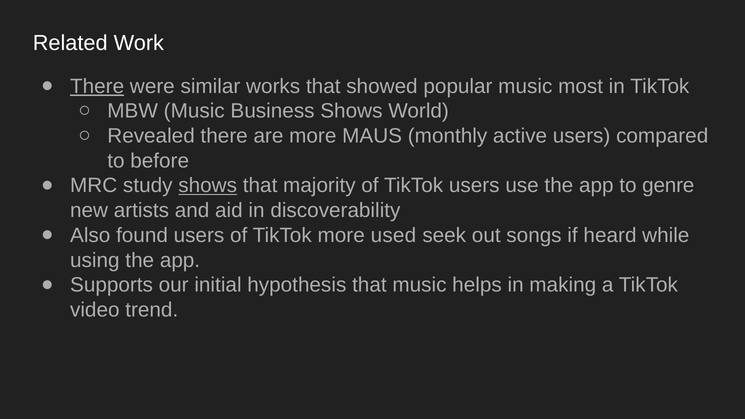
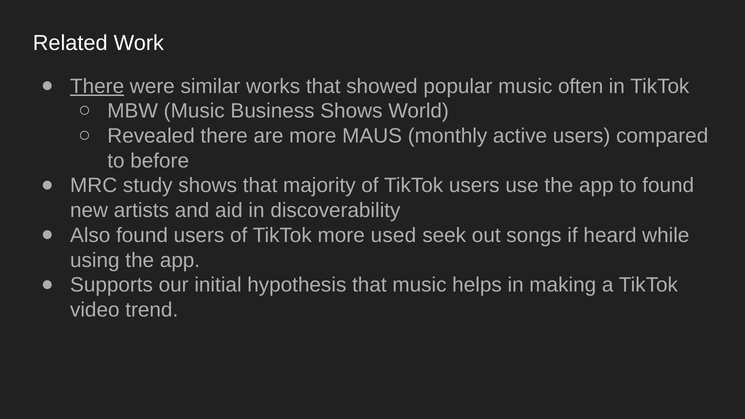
most: most -> often
shows at (208, 186) underline: present -> none
to genre: genre -> found
